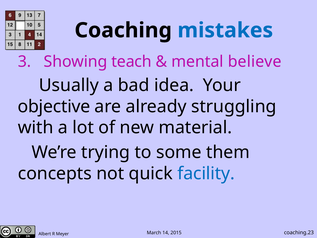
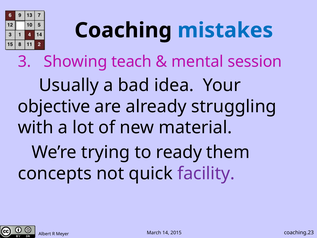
believe: believe -> session
some: some -> ready
facility colour: blue -> purple
